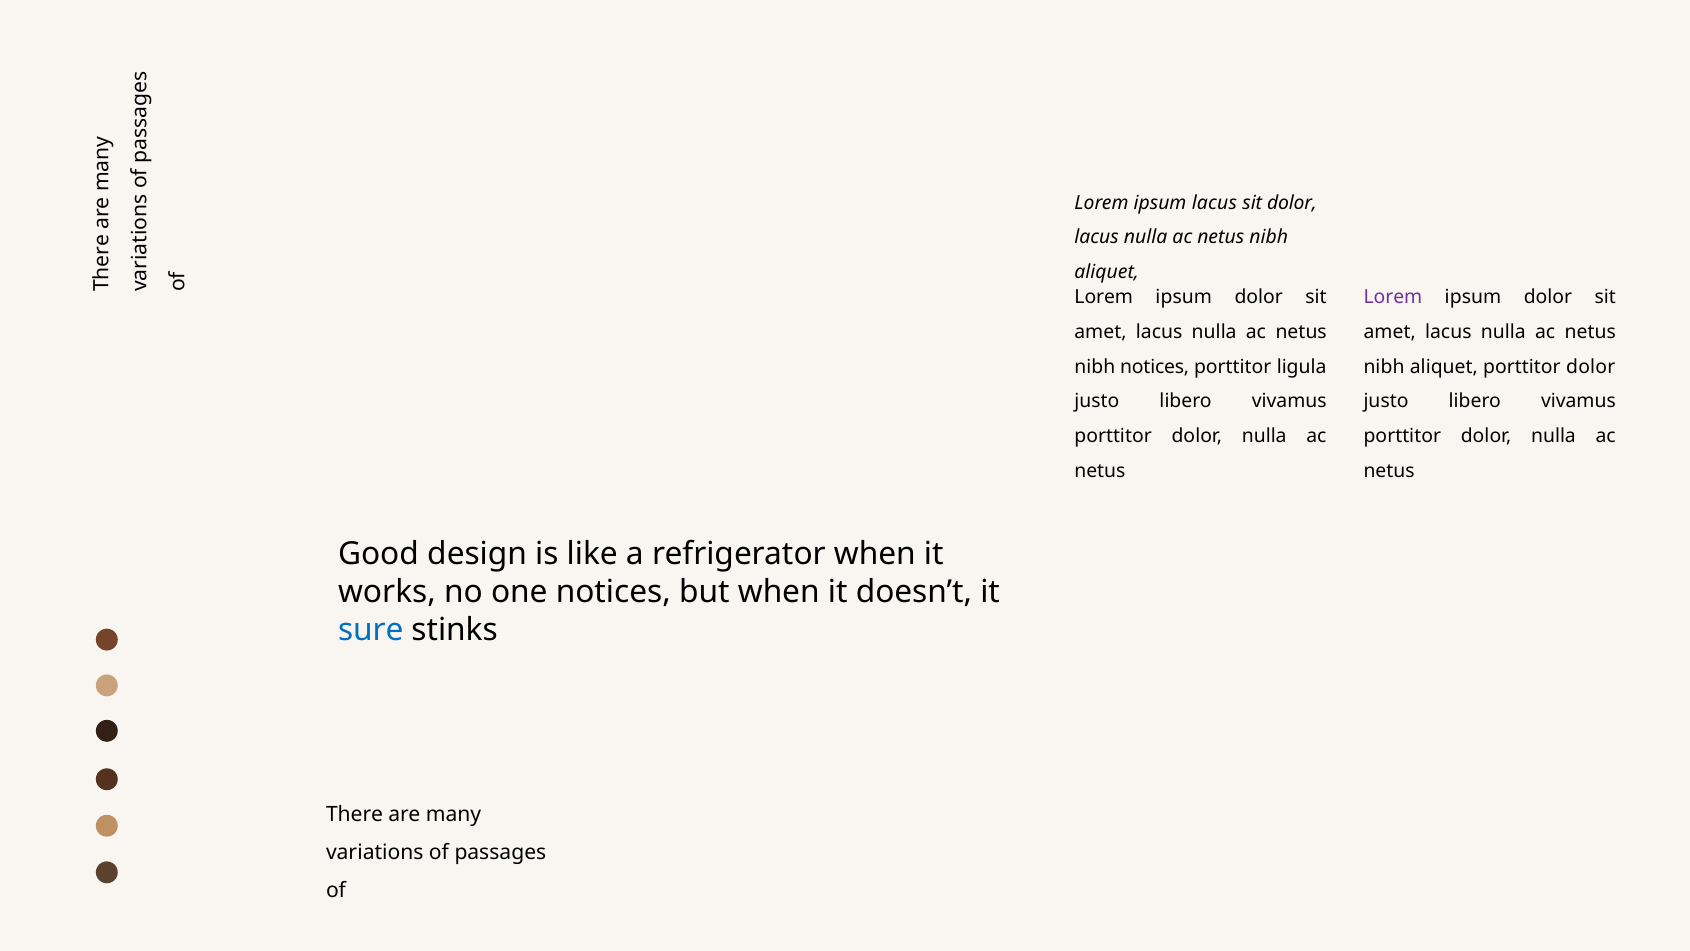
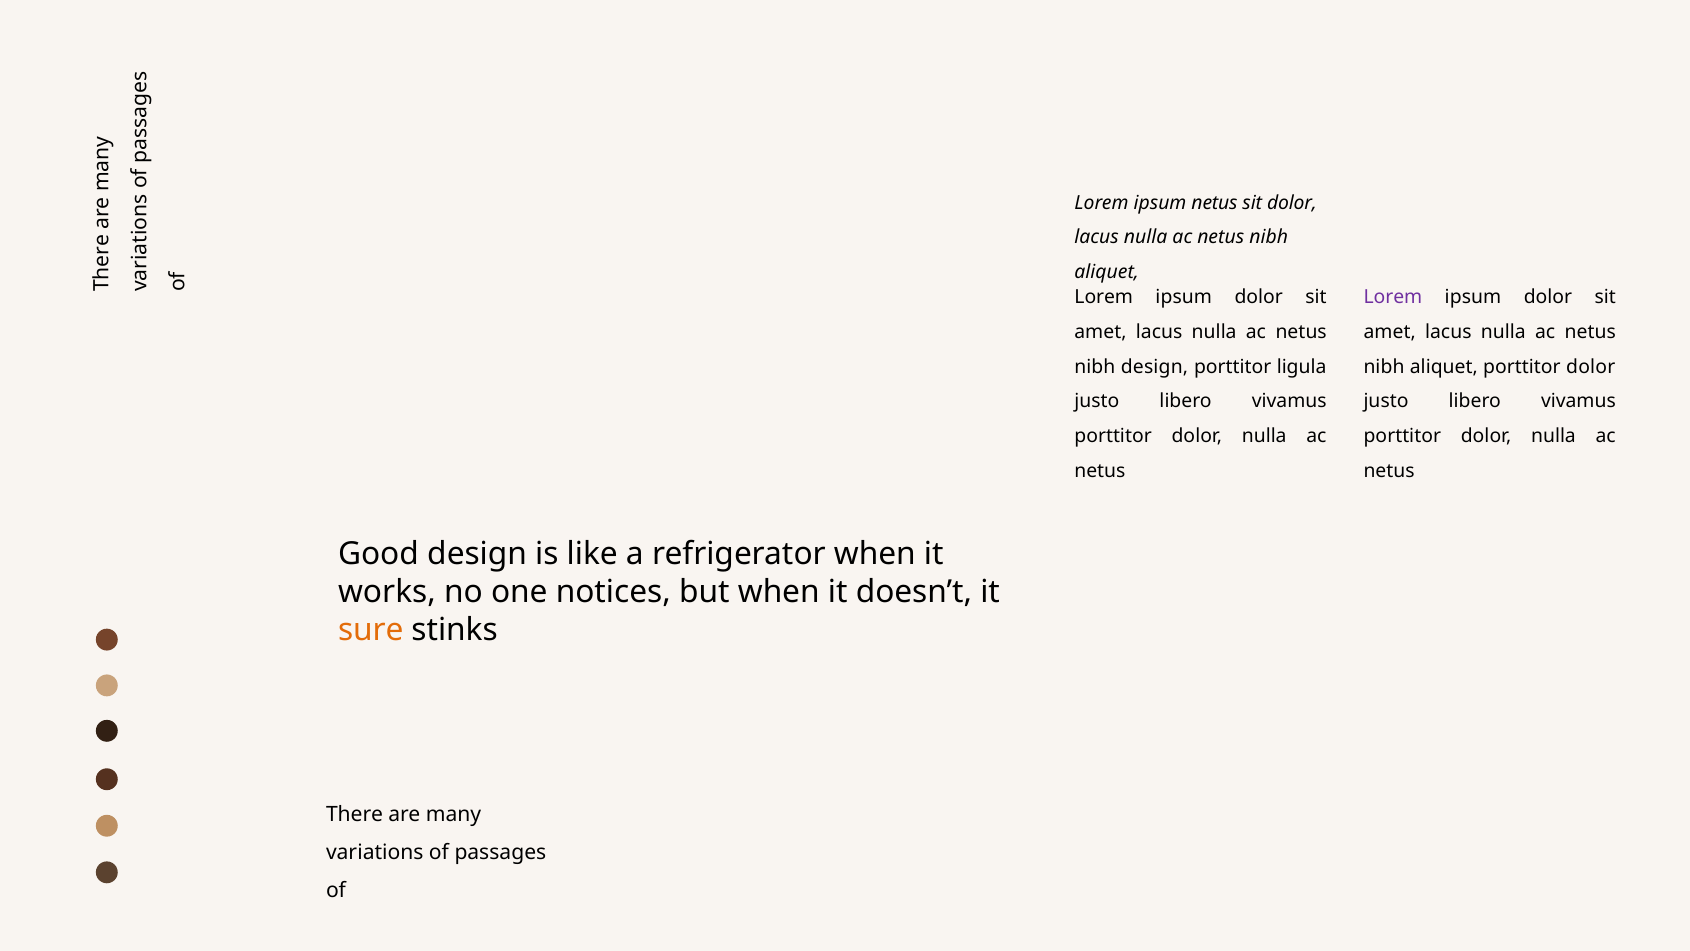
ipsum lacus: lacus -> netus
nibh notices: notices -> design
sure colour: blue -> orange
